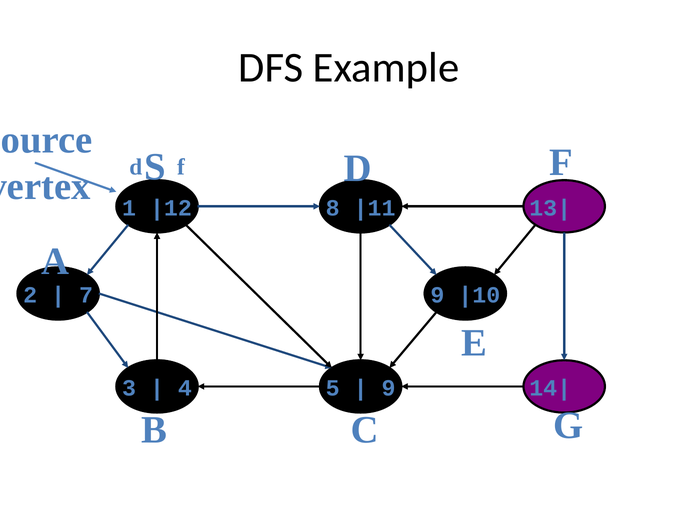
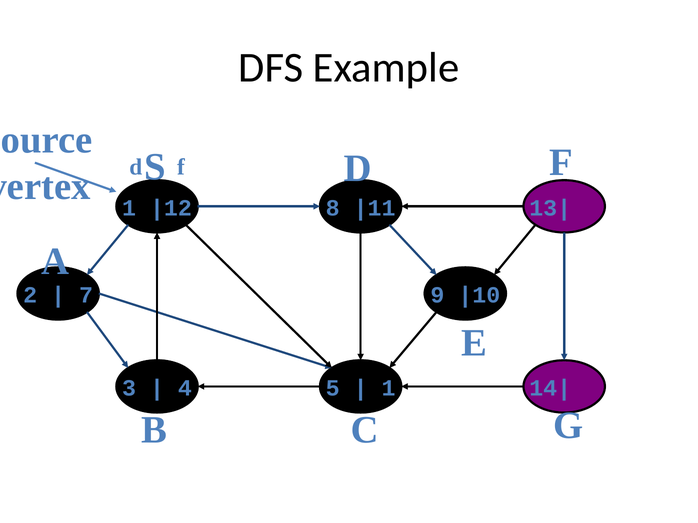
9 at (389, 388): 9 -> 1
